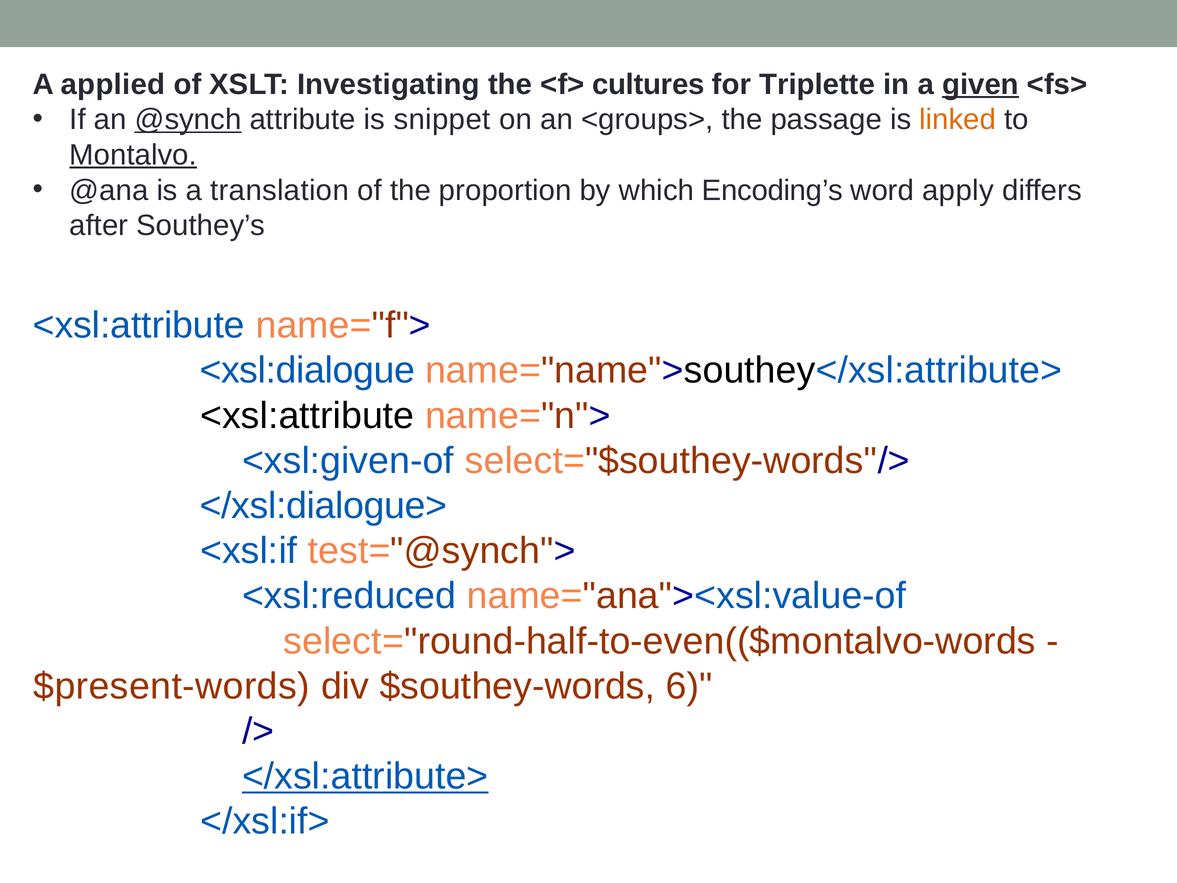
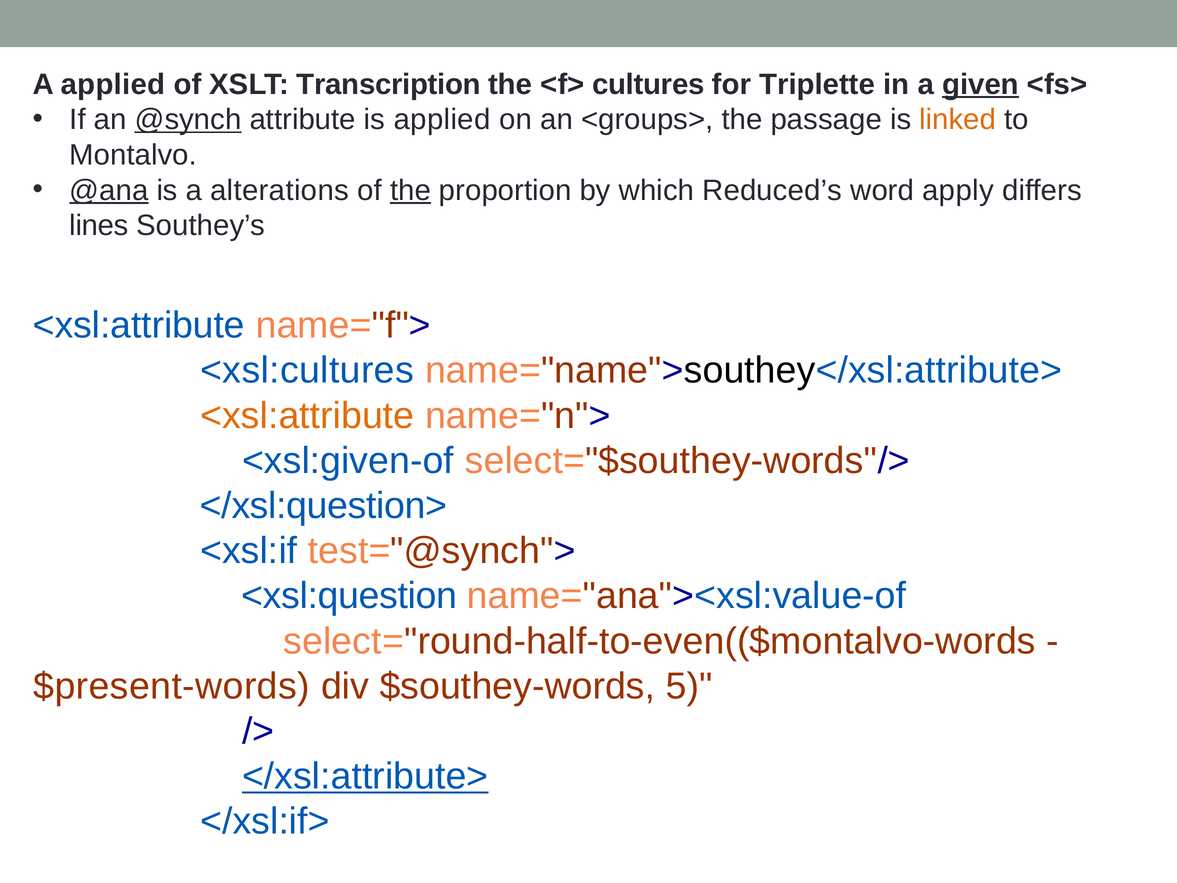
Investigating: Investigating -> Transcription
is snippet: snippet -> applied
Montalvo underline: present -> none
@ana underline: none -> present
translation: translation -> alterations
the at (410, 190) underline: none -> present
Encoding’s: Encoding’s -> Reduced’s
after: after -> lines
<xsl:dialogue: <xsl:dialogue -> <xsl:cultures
<xsl:attribute at (307, 415) colour: black -> orange
</xsl:dialogue>: </xsl:dialogue> -> </xsl:question>
<xsl:reduced: <xsl:reduced -> <xsl:question
6: 6 -> 5
